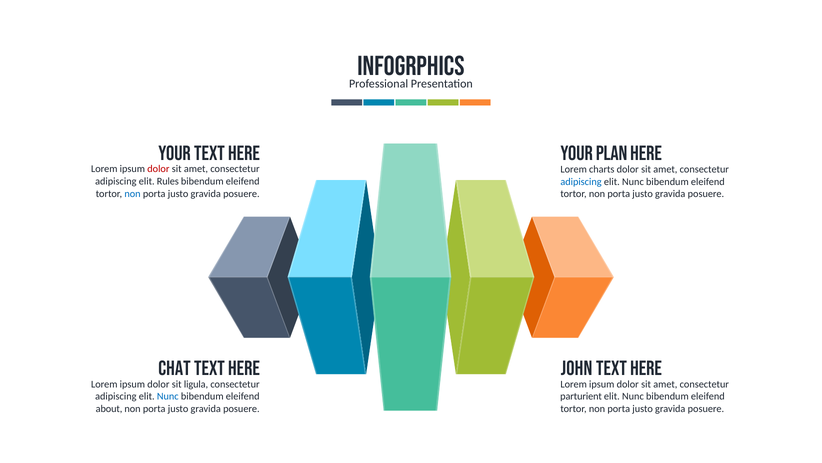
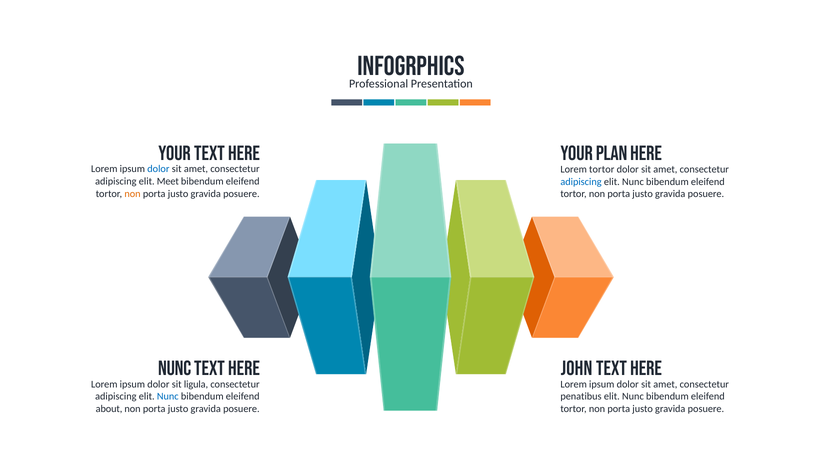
dolor at (158, 169) colour: red -> blue
Lorem charts: charts -> tortor
Rules: Rules -> Meet
non at (133, 193) colour: blue -> orange
Chat at (175, 368): Chat -> Nunc
parturient: parturient -> penatibus
